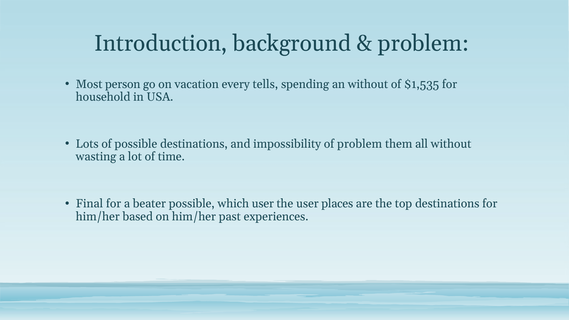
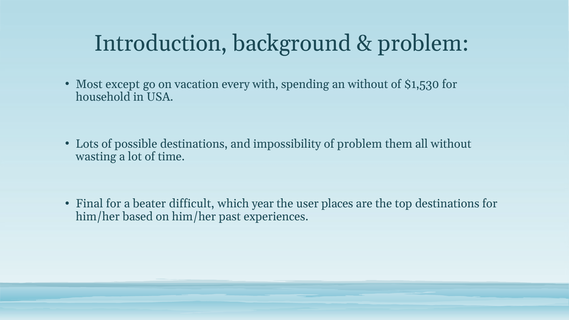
person: person -> except
tells: tells -> with
$1,535: $1,535 -> $1,530
beater possible: possible -> difficult
which user: user -> year
